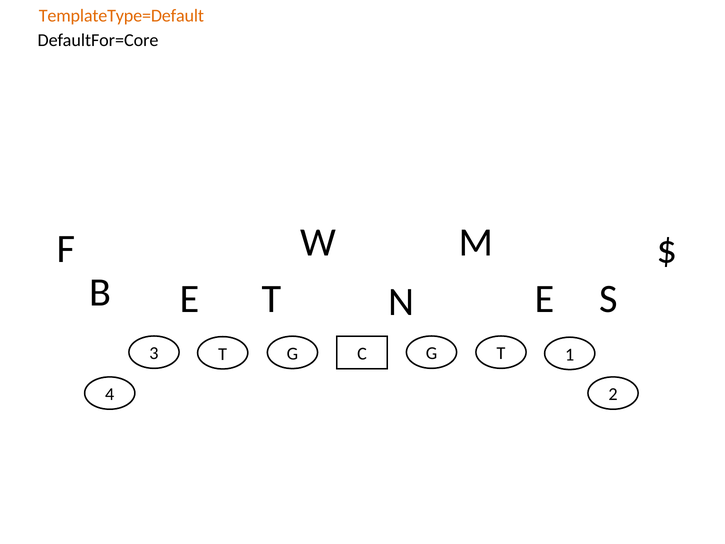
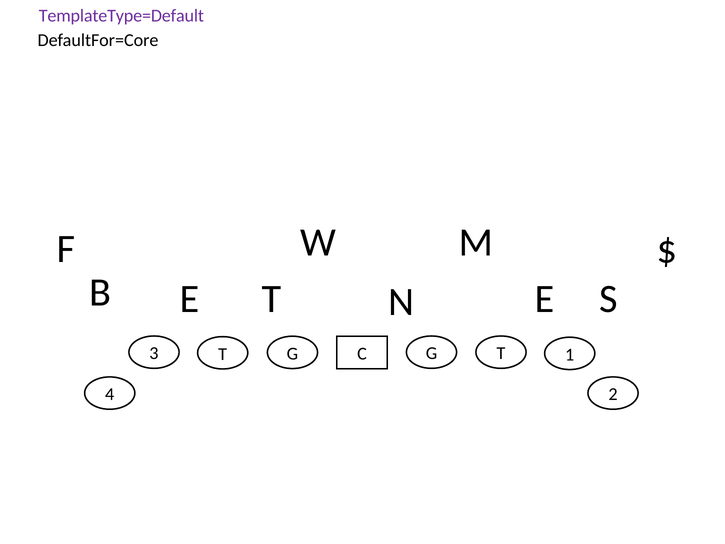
TemplateType=Default colour: orange -> purple
